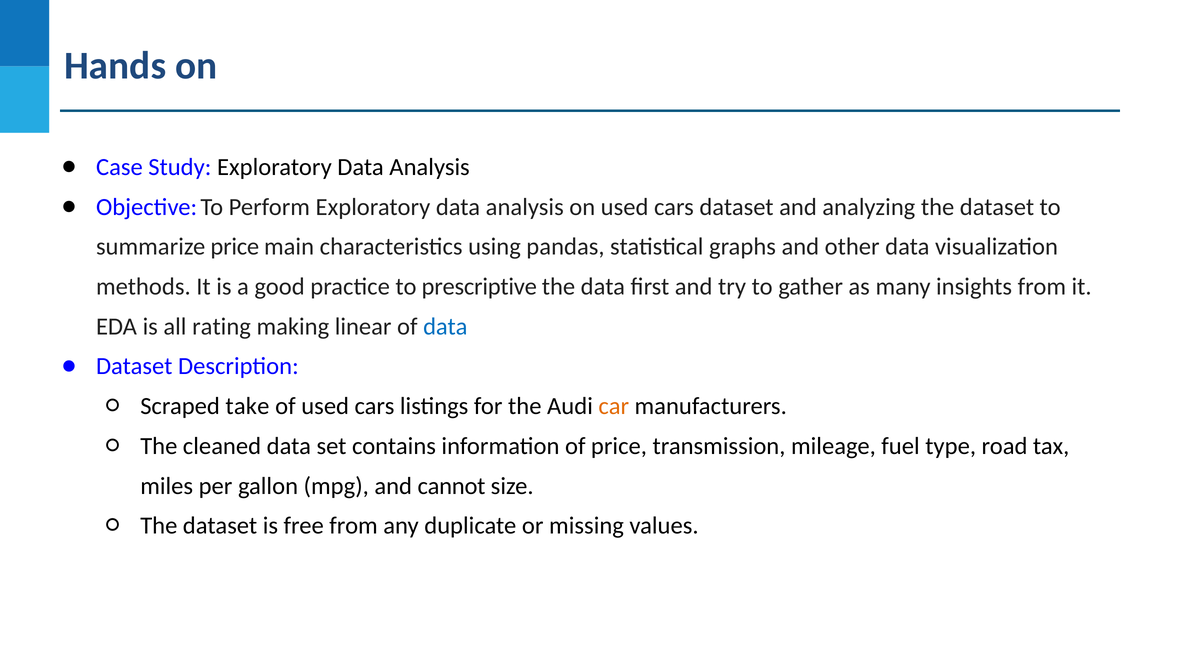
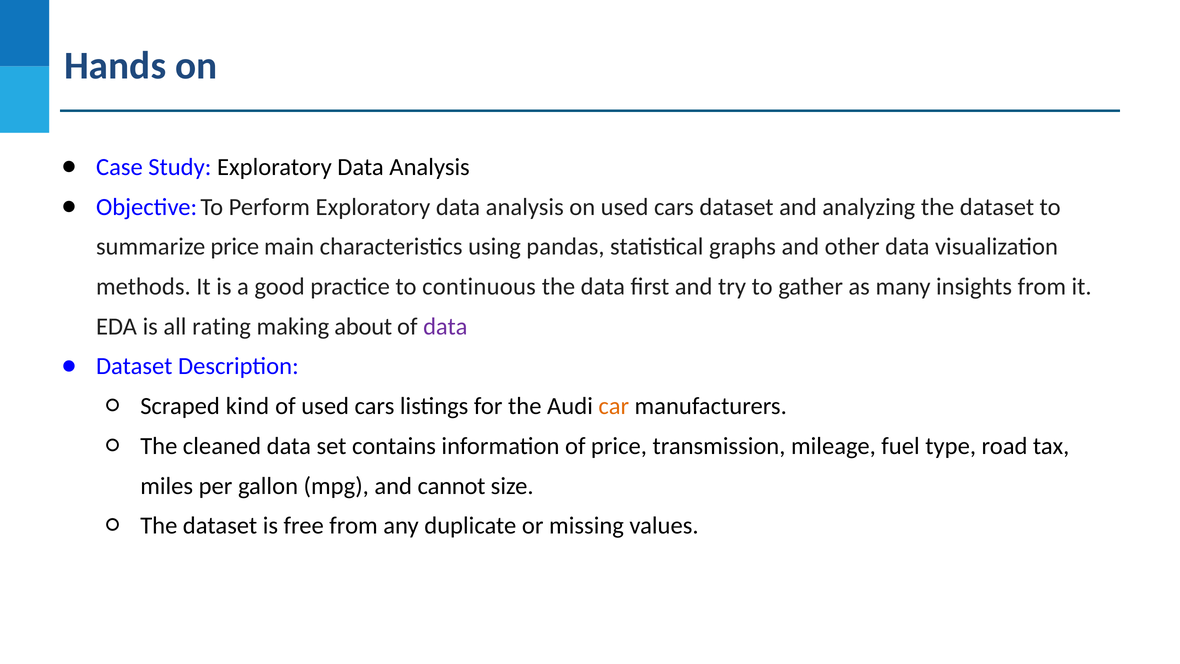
prescriptive: prescriptive -> continuous
linear: linear -> about
data at (445, 326) colour: blue -> purple
take: take -> kind
